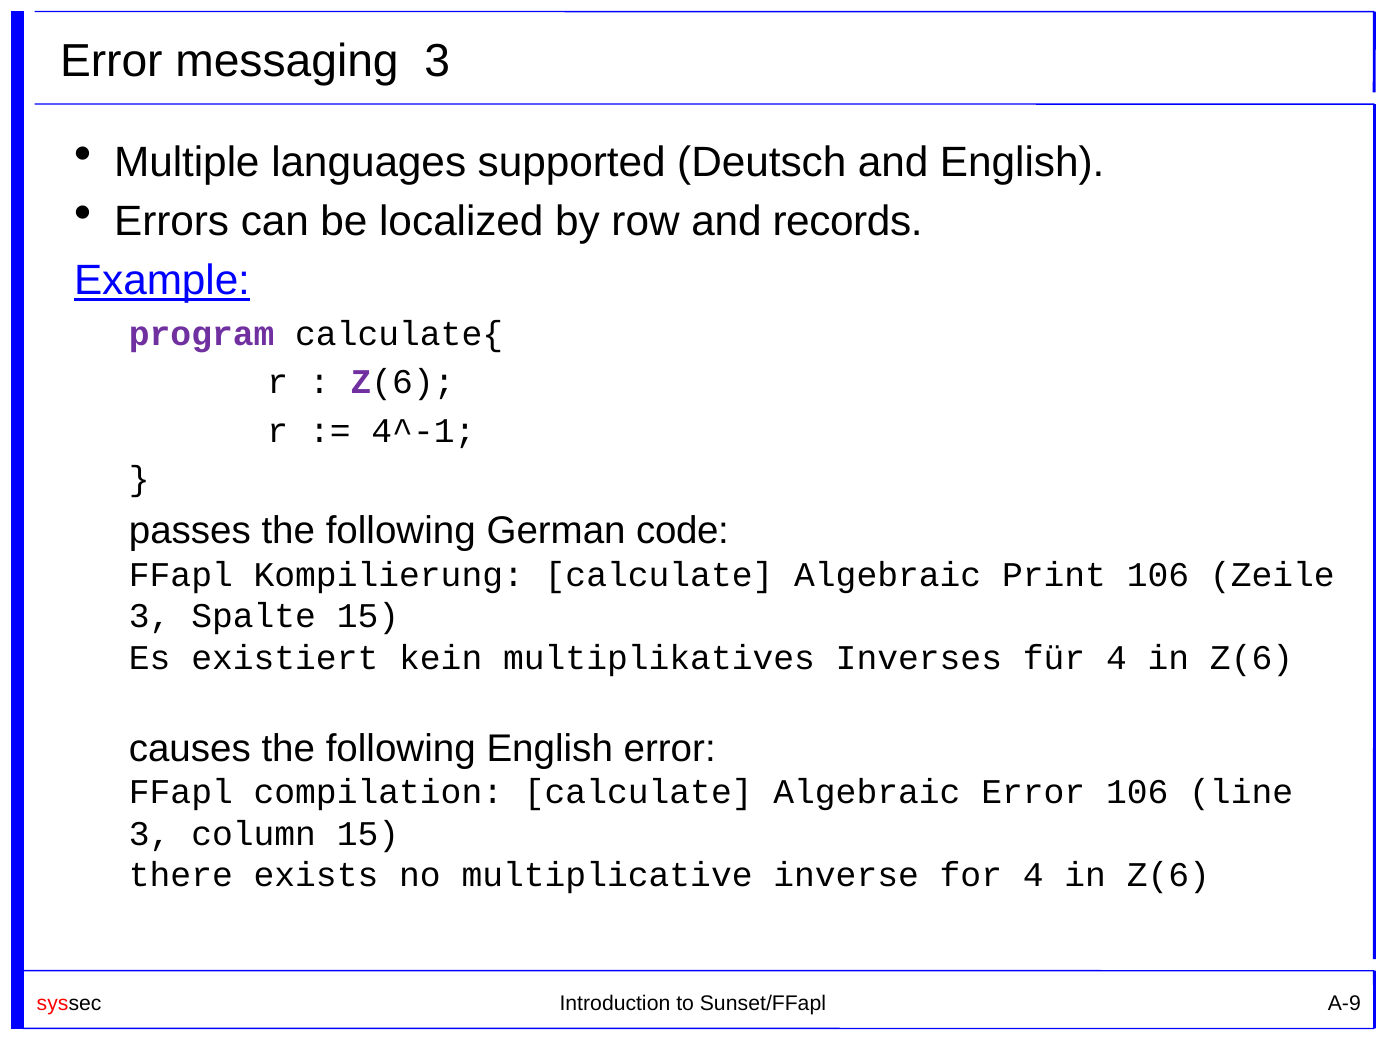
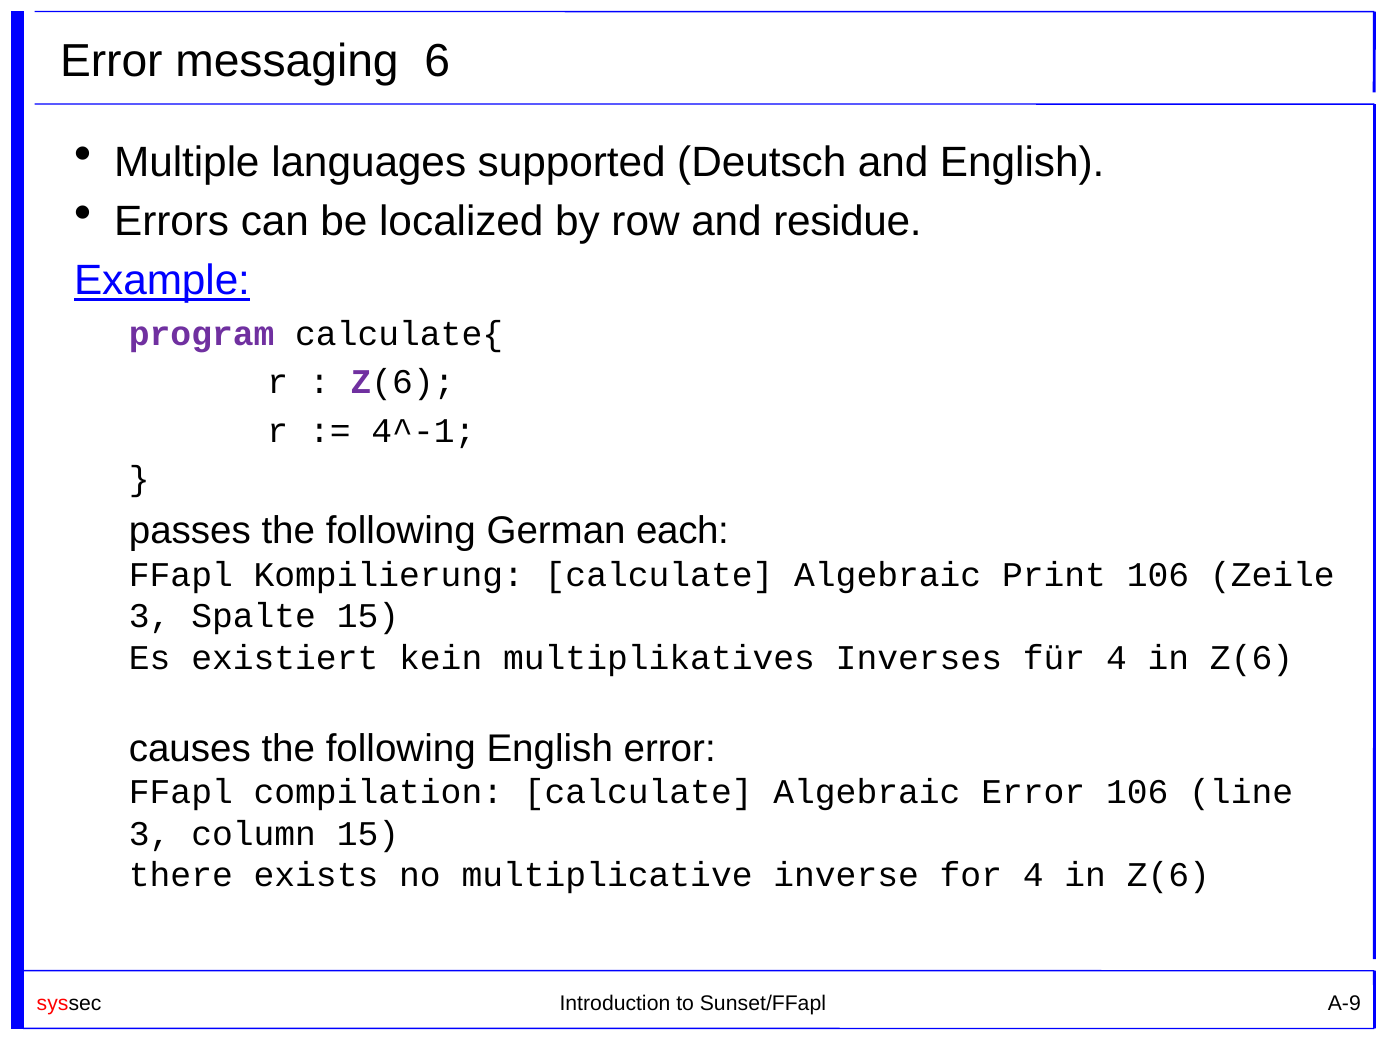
messaging 3: 3 -> 6
records: records -> residue
code: code -> each
